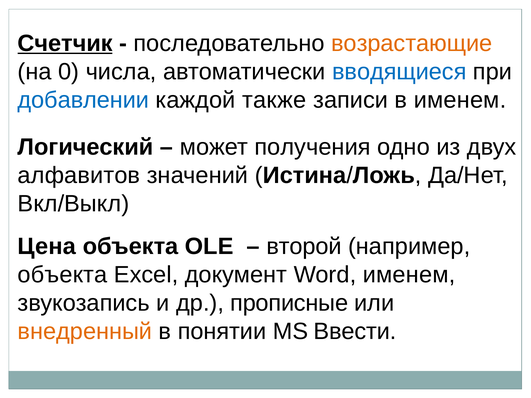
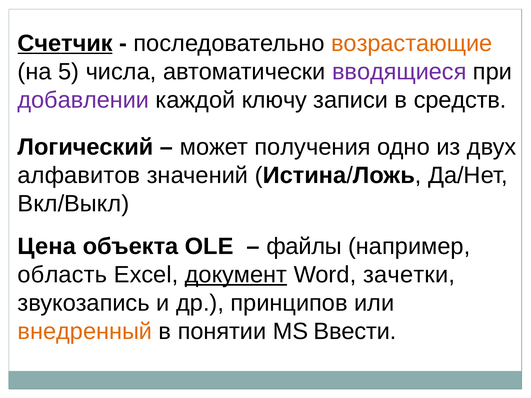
0: 0 -> 5
вводящиеся colour: blue -> purple
добавлении colour: blue -> purple
также: также -> ключу
в именем: именем -> средств
второй: второй -> файлы
объекта at (62, 275): объекта -> область
документ underline: none -> present
Word именем: именем -> зачетки
прописные: прописные -> принципов
